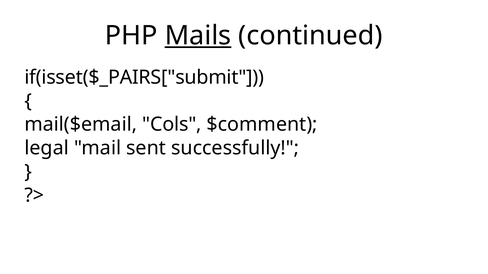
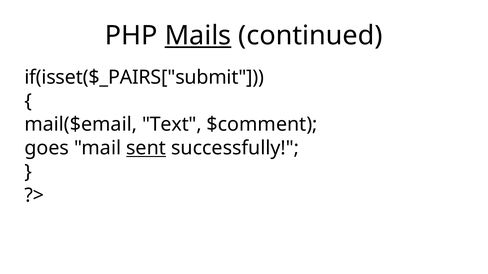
Cols: Cols -> Text
legal: legal -> goes
sent underline: none -> present
